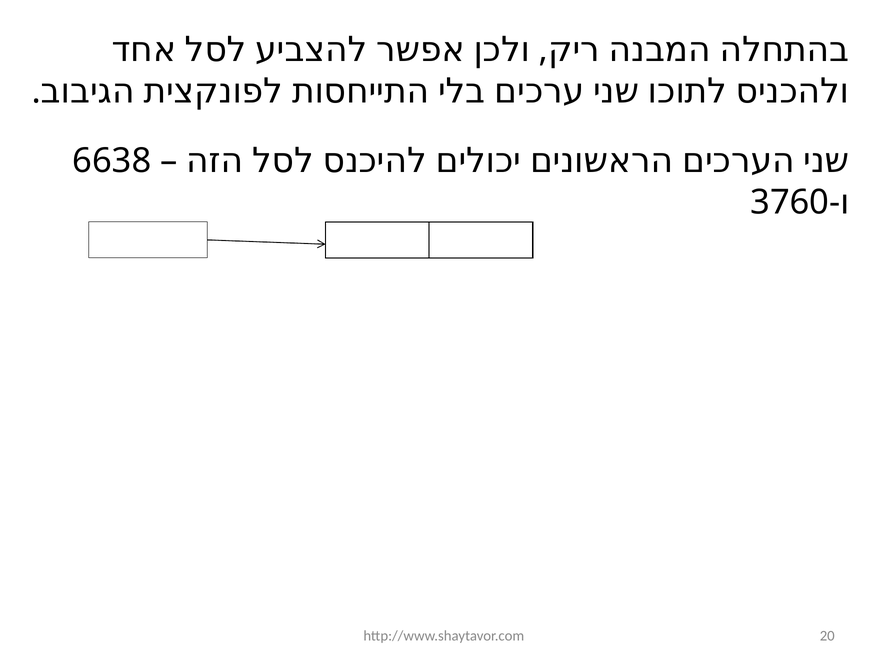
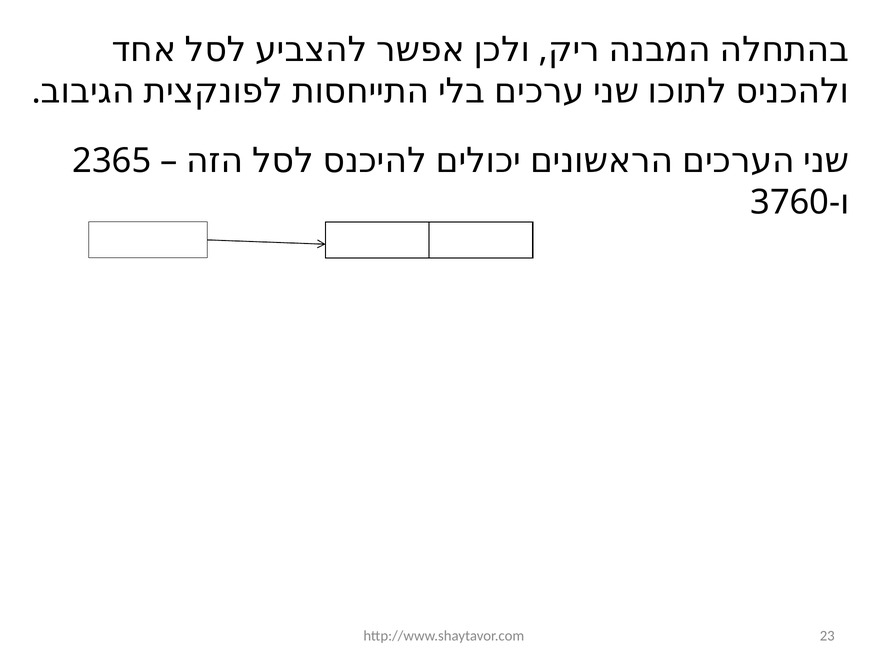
6638: 6638 -> 2365
20: 20 -> 23
